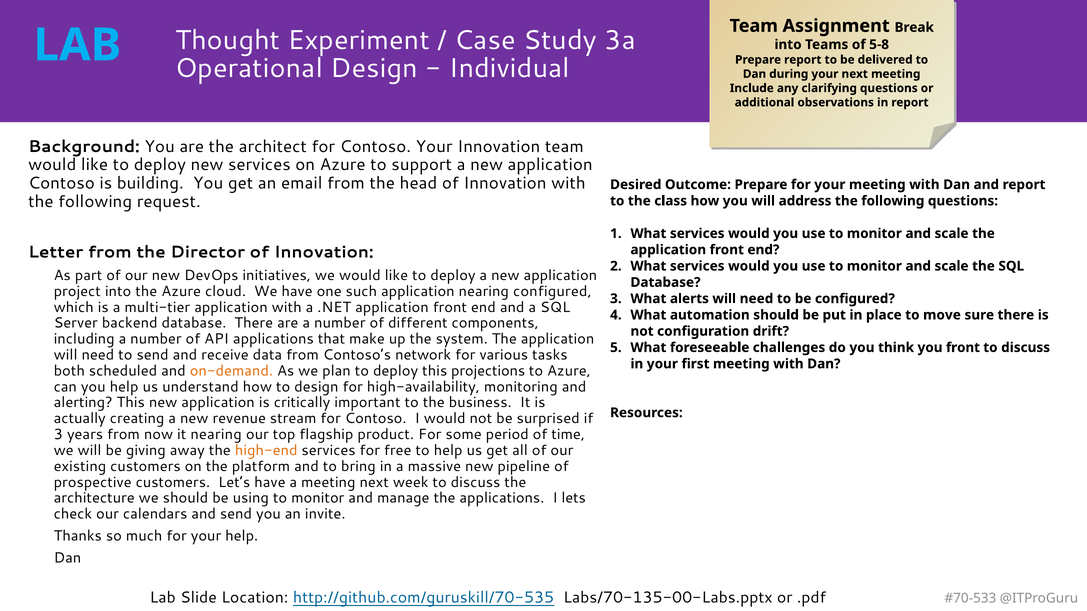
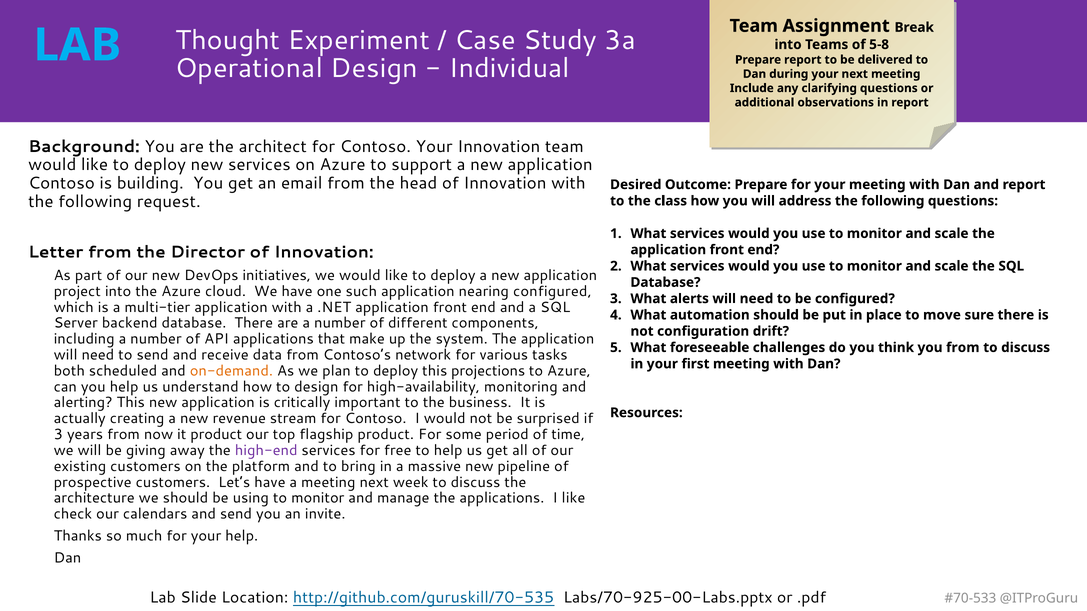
you front: front -> from
it nearing: nearing -> product
high-end colour: orange -> purple
I lets: lets -> like
Labs/70-135-00-Labs.pptx: Labs/70-135-00-Labs.pptx -> Labs/70-925-00-Labs.pptx
